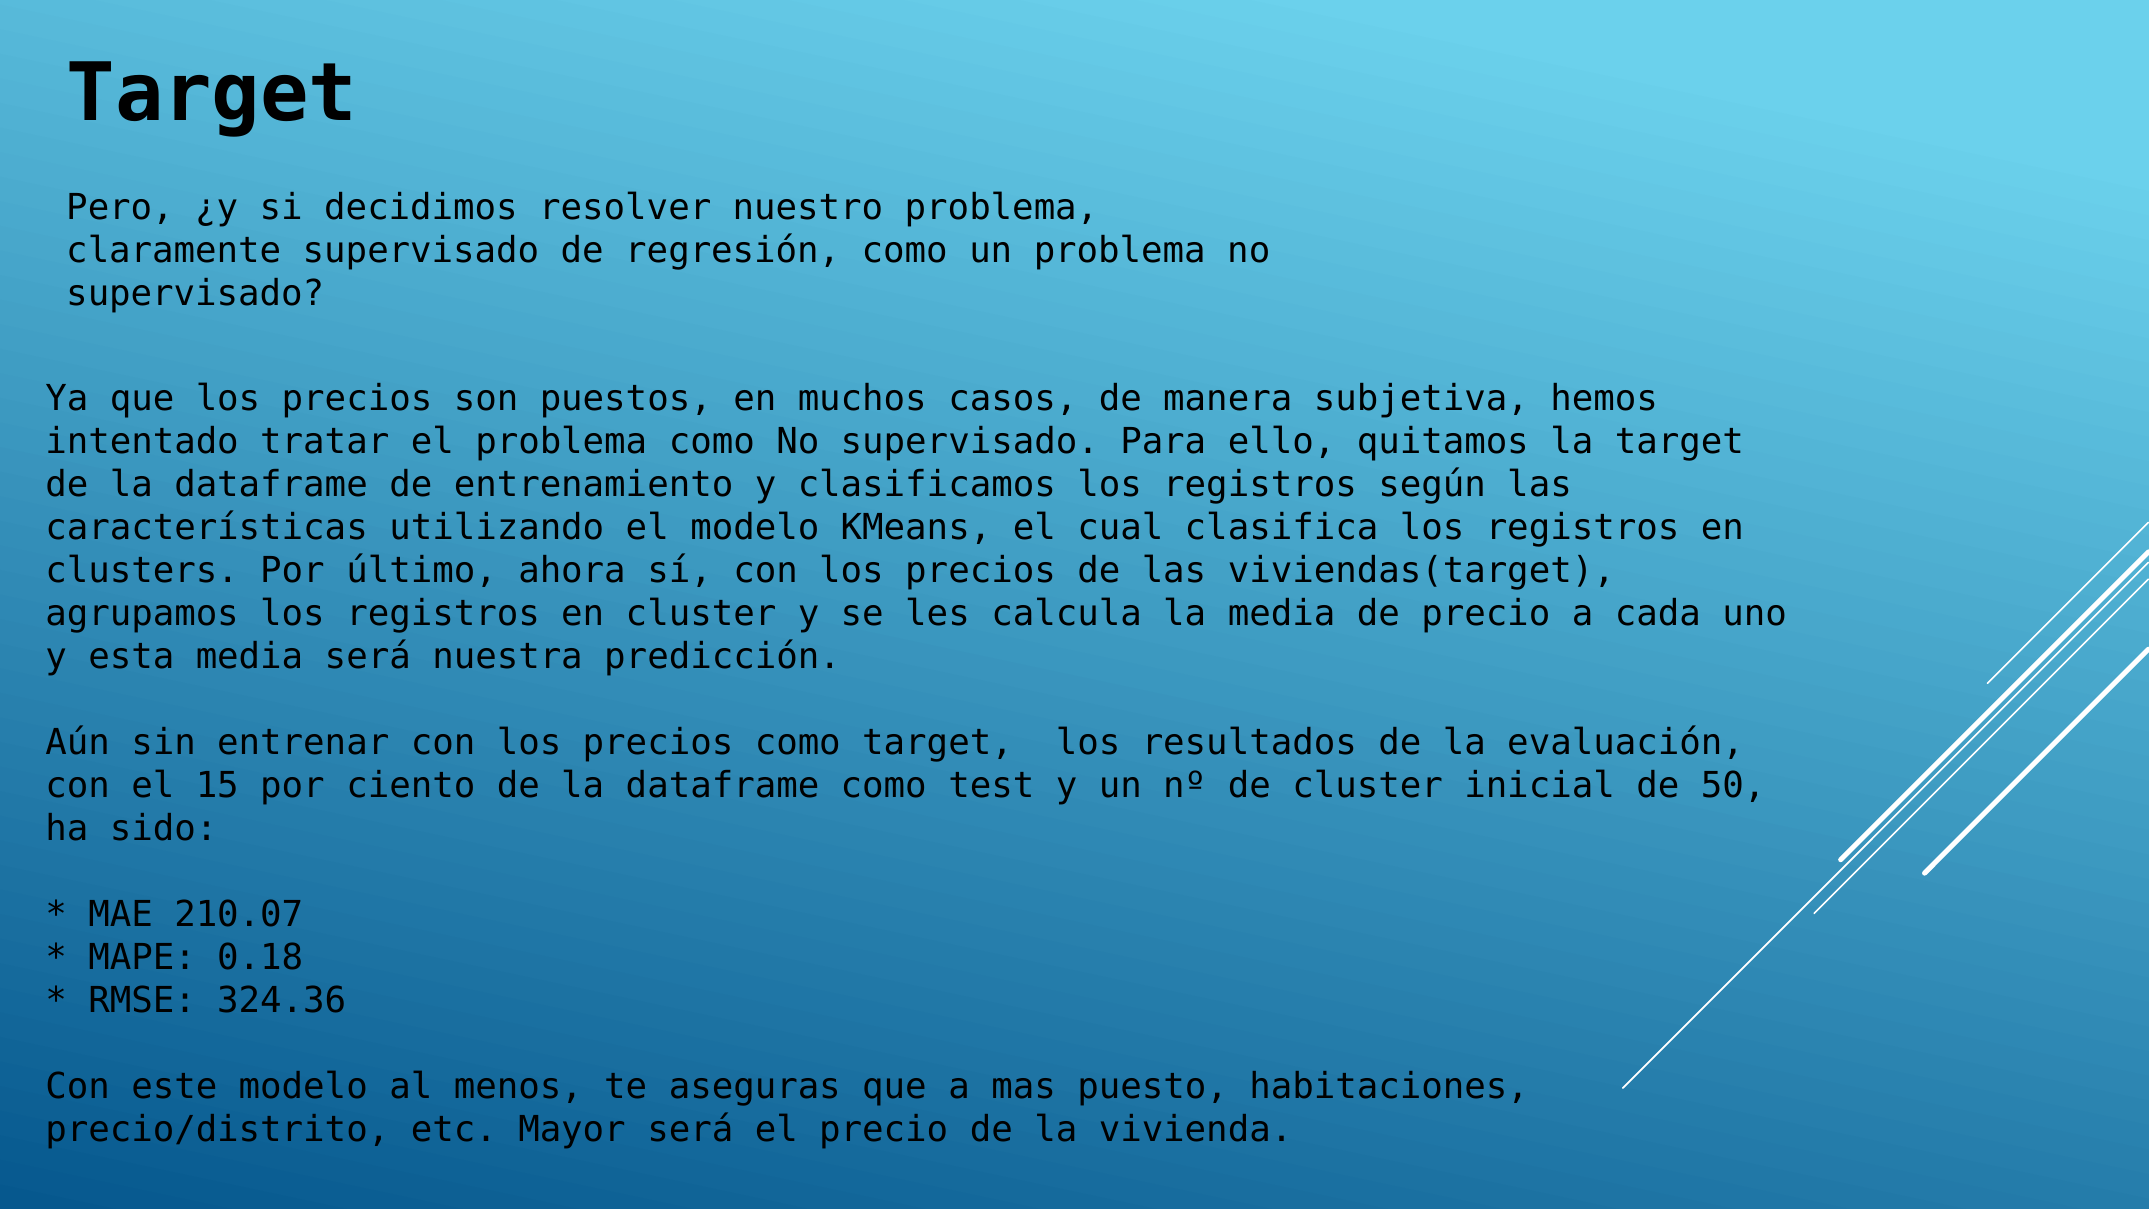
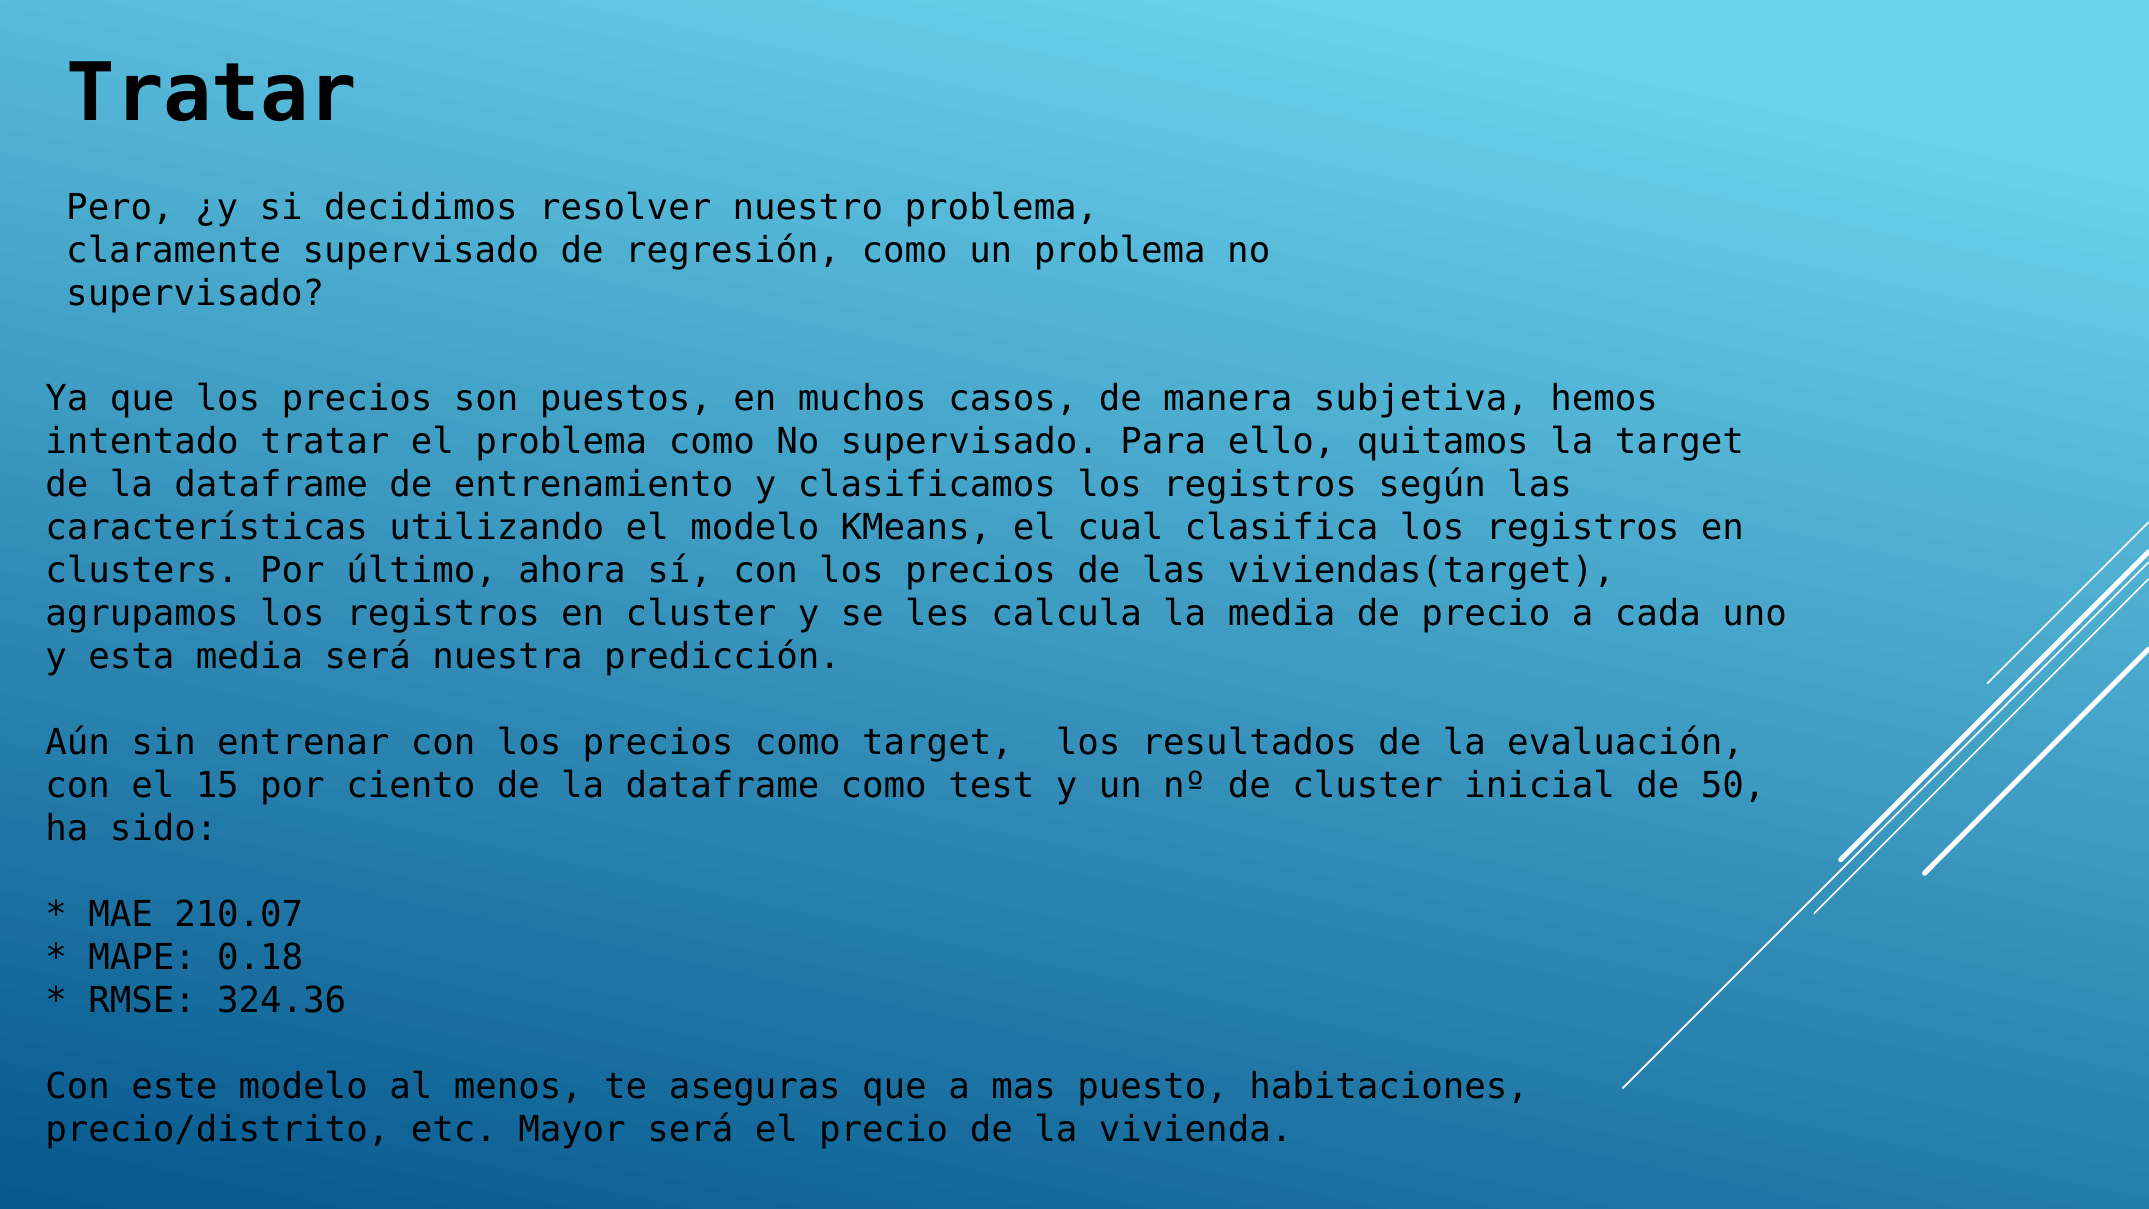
Target at (212, 94): Target -> Tratar
